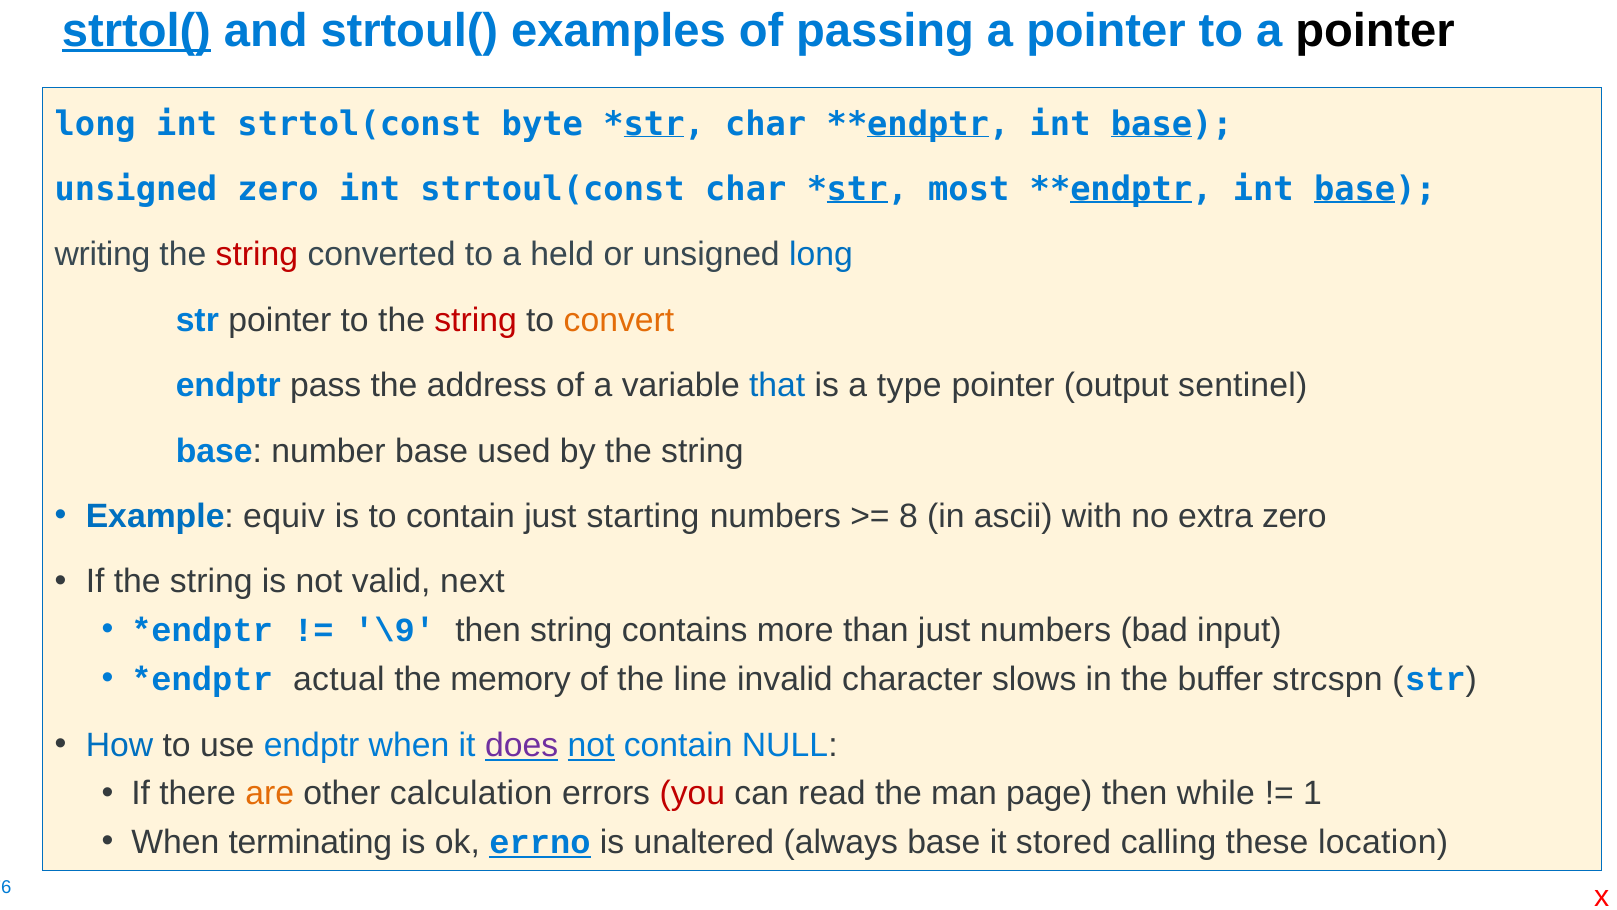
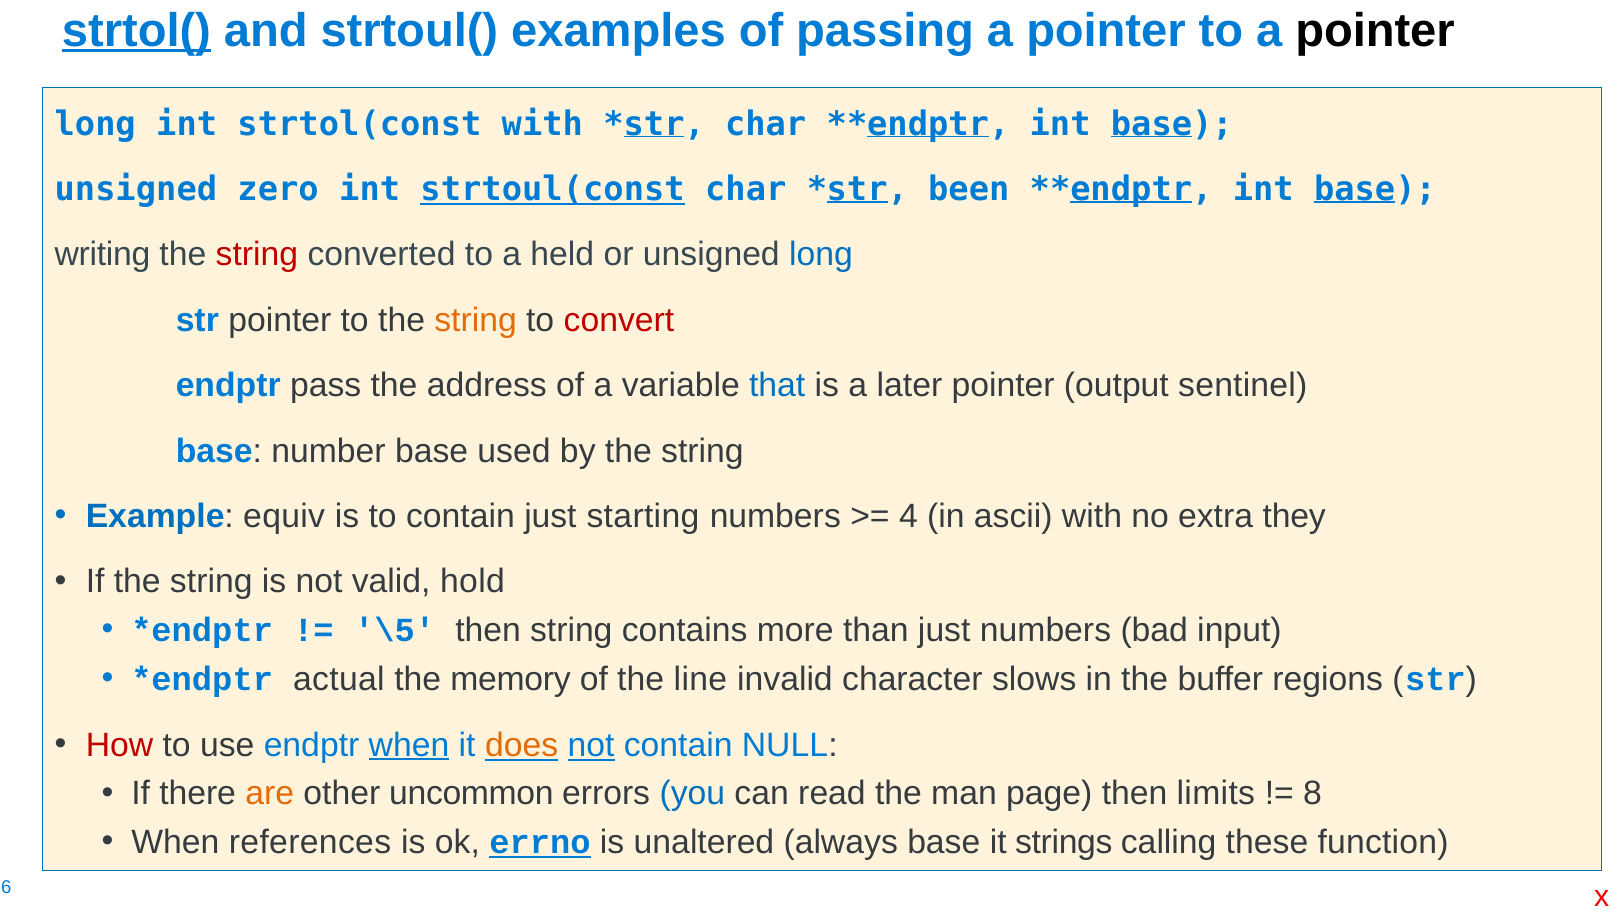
strtol(const byte: byte -> with
strtoul(const underline: none -> present
most: most -> been
string at (476, 320) colour: red -> orange
convert colour: orange -> red
type: type -> later
8: 8 -> 4
extra zero: zero -> they
next: next -> hold
\9: \9 -> \5
strcspn: strcspn -> regions
How colour: blue -> red
when at (409, 745) underline: none -> present
does colour: purple -> orange
calculation: calculation -> uncommon
you colour: red -> blue
while: while -> limits
1: 1 -> 8
terminating: terminating -> references
stored: stored -> strings
location: location -> function
